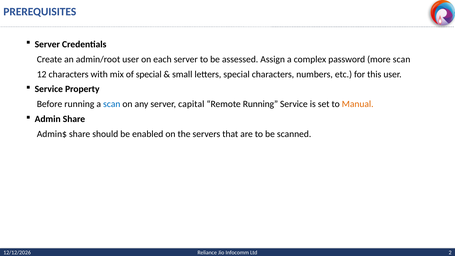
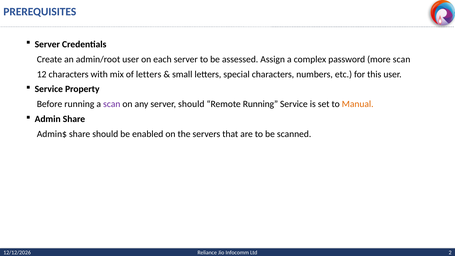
of special: special -> letters
scan at (112, 104) colour: blue -> purple
server capital: capital -> should
